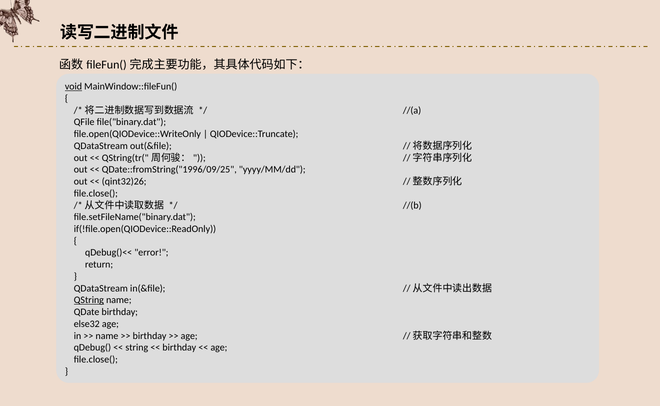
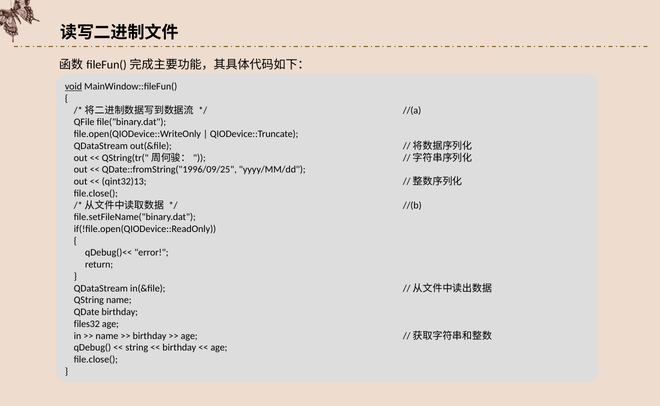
qint32)26: qint32)26 -> qint32)13
QString underline: present -> none
else32: else32 -> files32
